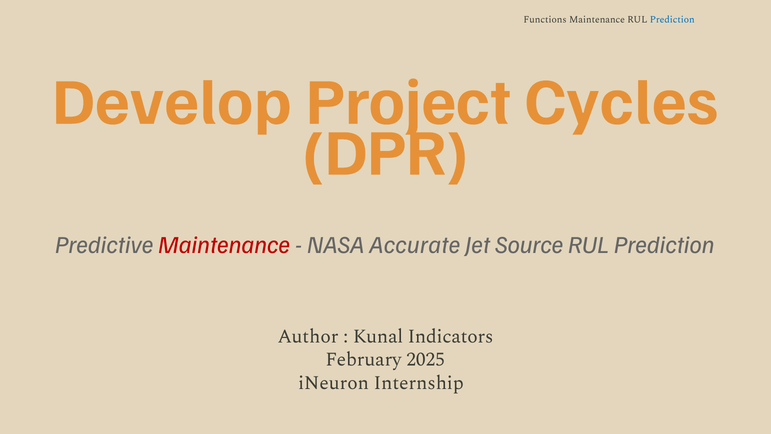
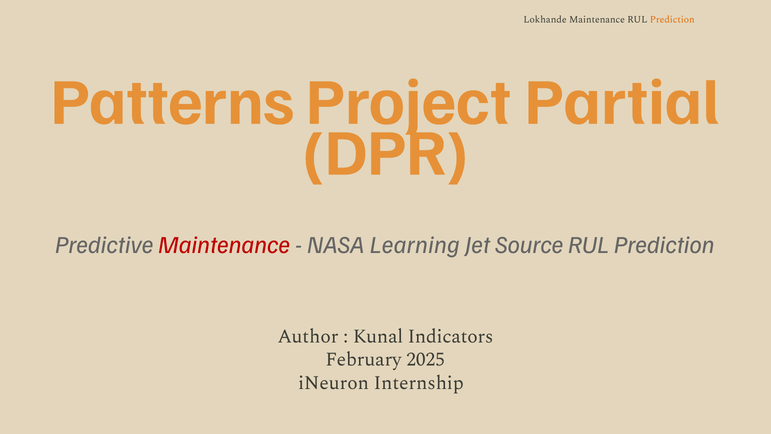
Functions: Functions -> Lokhande
Prediction at (672, 20) colour: blue -> orange
Develop: Develop -> Patterns
Cycles: Cycles -> Partial
Accurate: Accurate -> Learning
